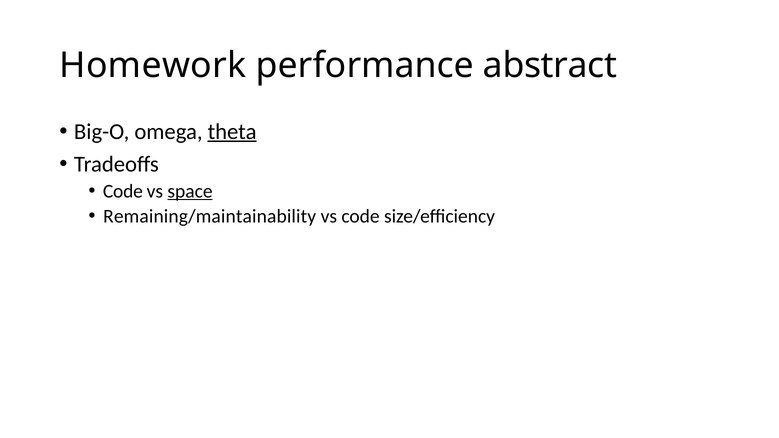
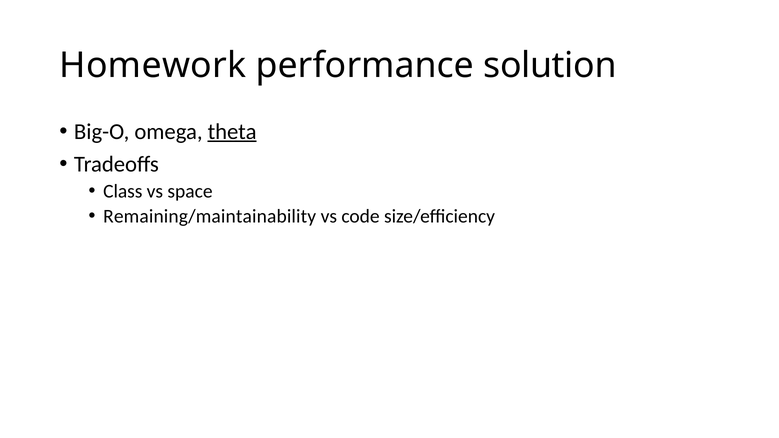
abstract: abstract -> solution
Code at (123, 191): Code -> Class
space underline: present -> none
